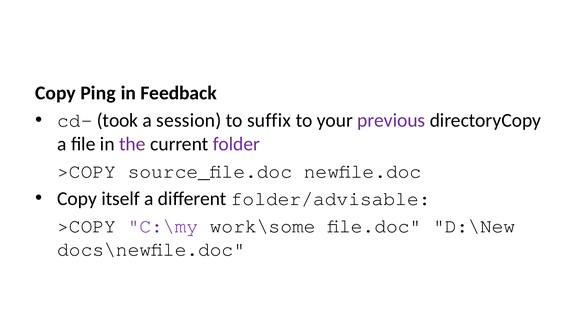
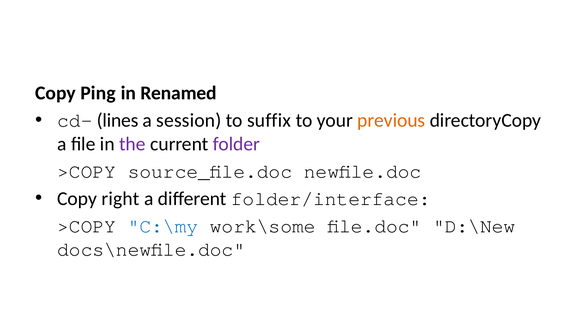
Feedback: Feedback -> Renamed
took: took -> lines
previous colour: purple -> orange
itself: itself -> right
folder/advisable: folder/advisable -> folder/interface
C:\my colour: purple -> blue
